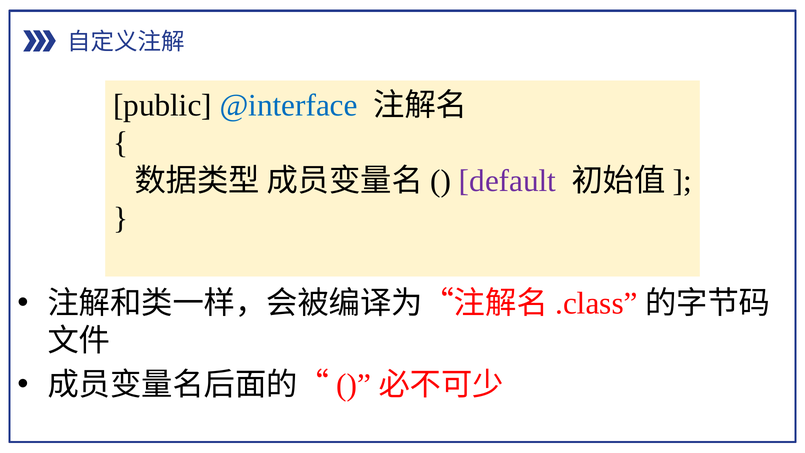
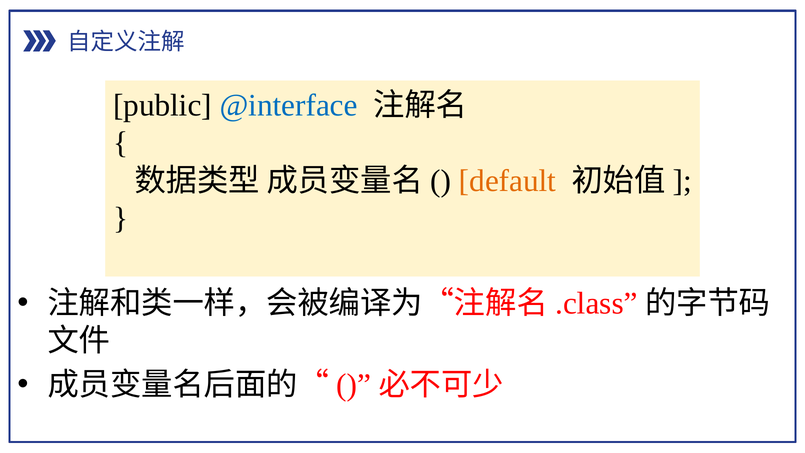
default colour: purple -> orange
